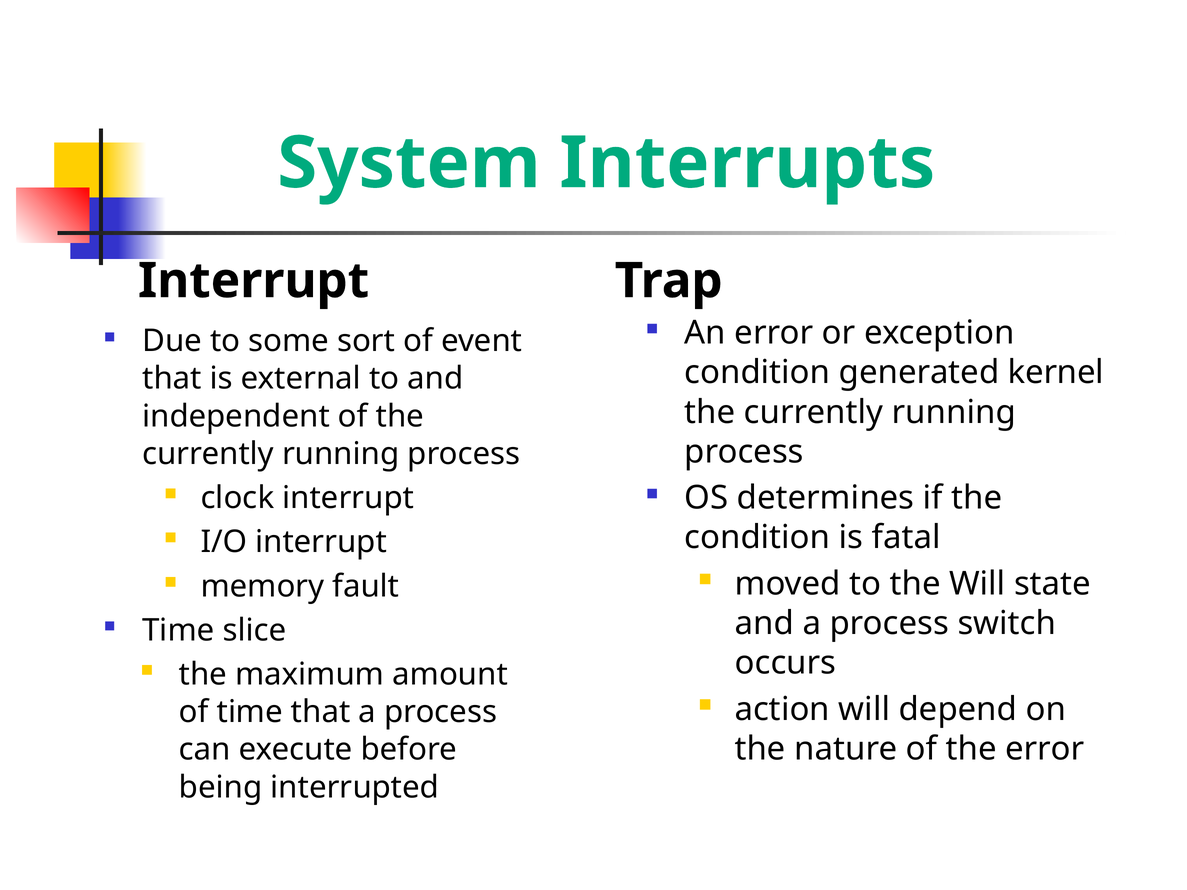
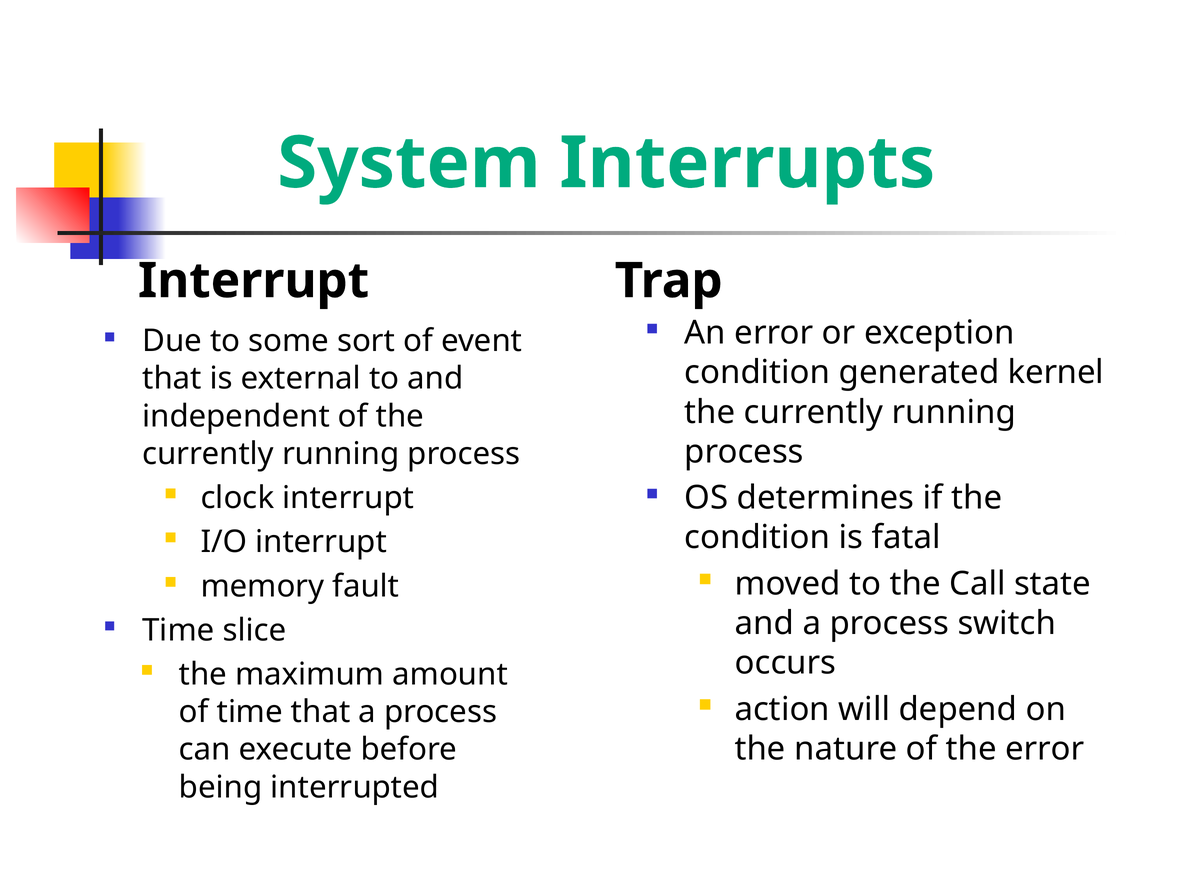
the Will: Will -> Call
